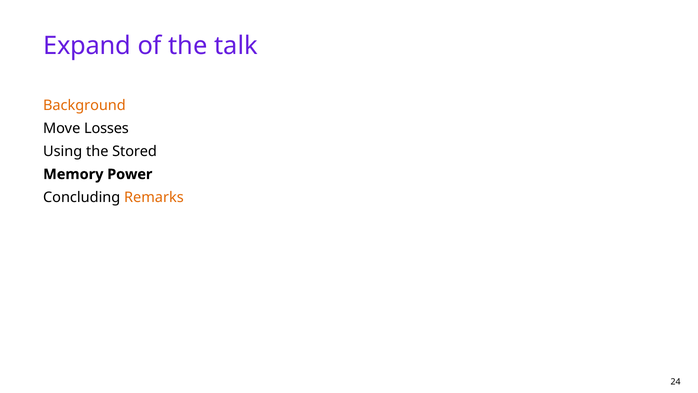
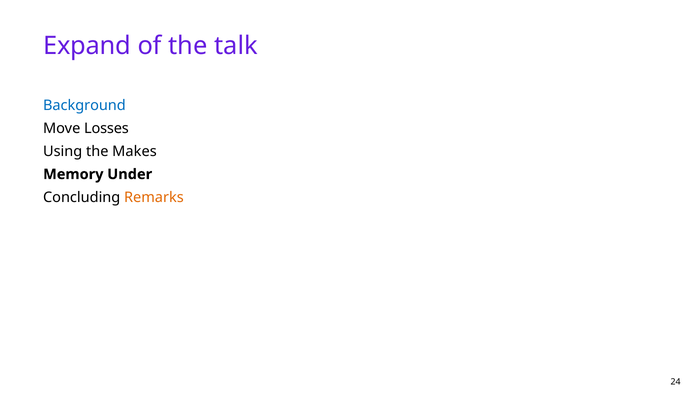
Background colour: orange -> blue
Stored: Stored -> Makes
Power: Power -> Under
